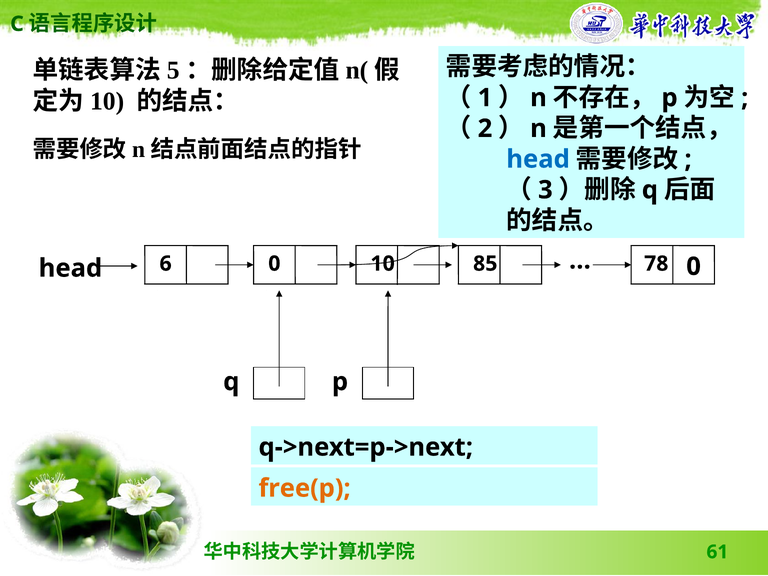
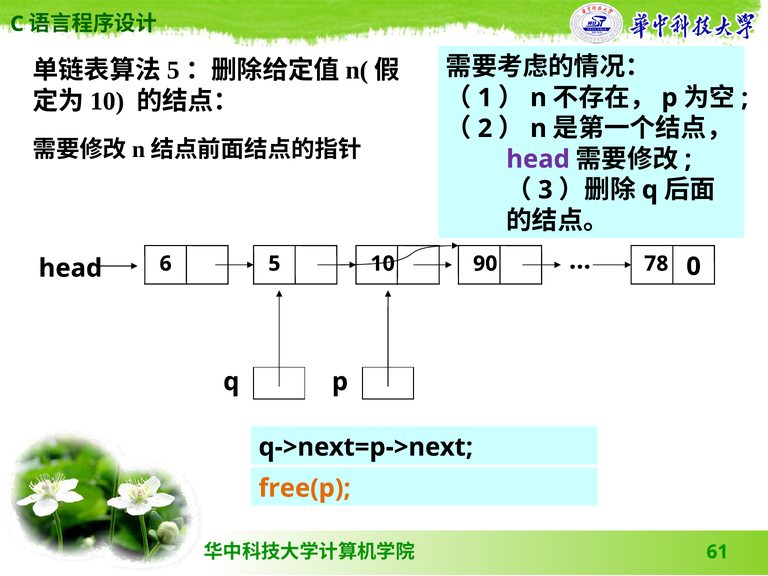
head at (538, 159) colour: blue -> purple
6 0: 0 -> 5
85: 85 -> 90
